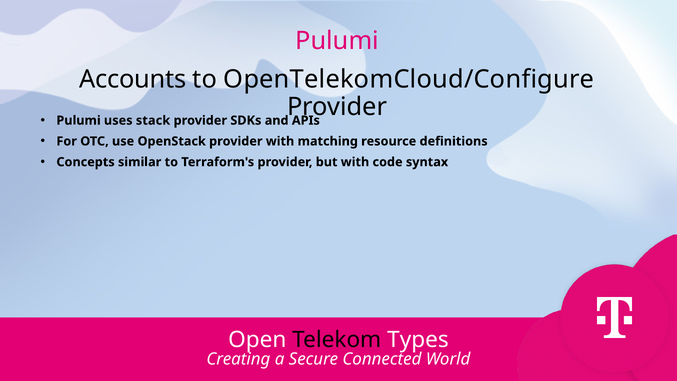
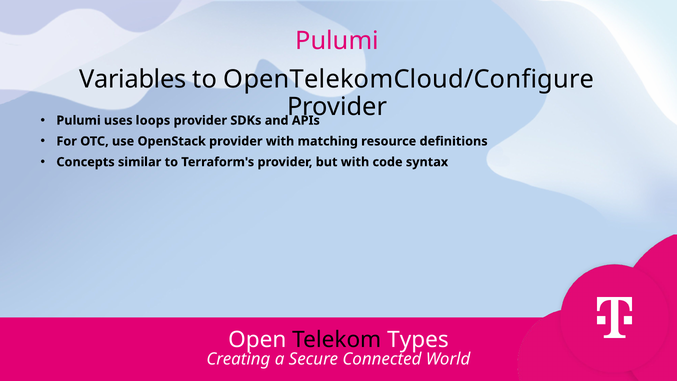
Accounts: Accounts -> Variables
stack: stack -> loops
